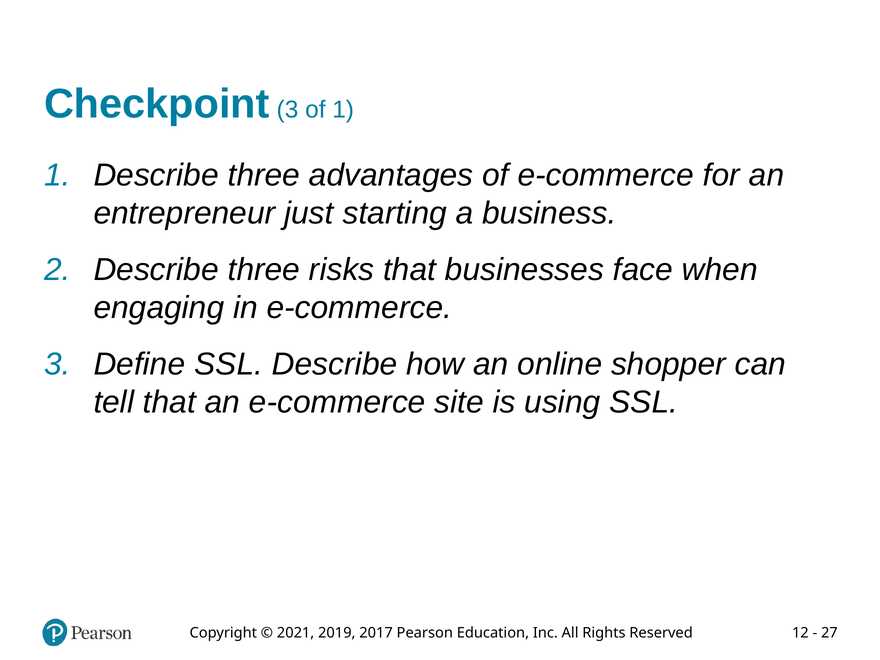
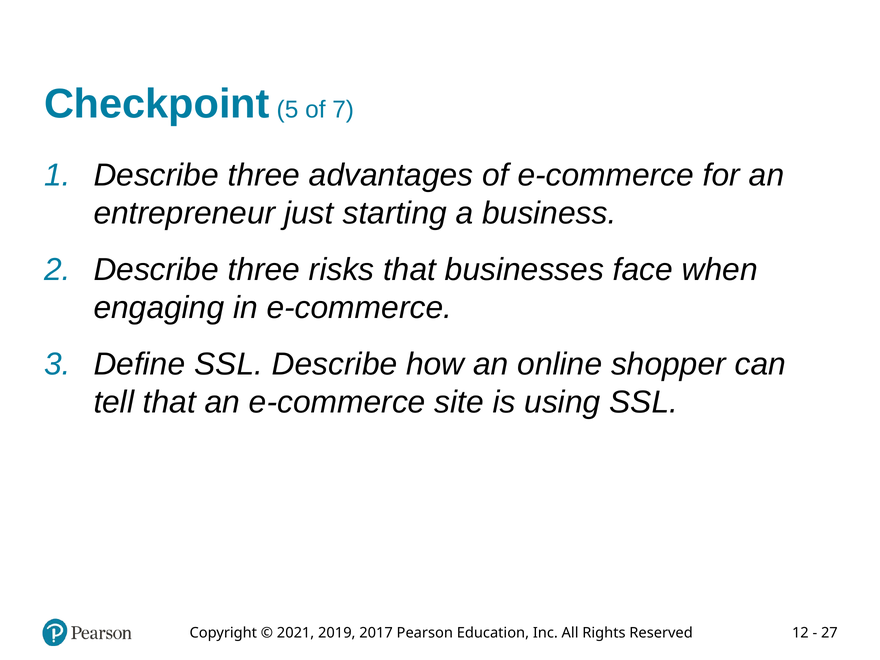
Checkpoint 3: 3 -> 5
of 1: 1 -> 7
